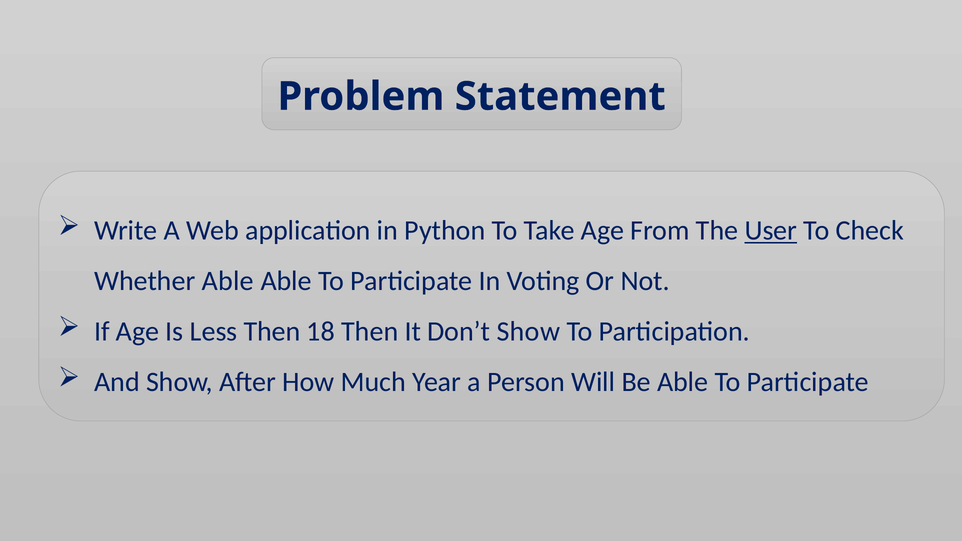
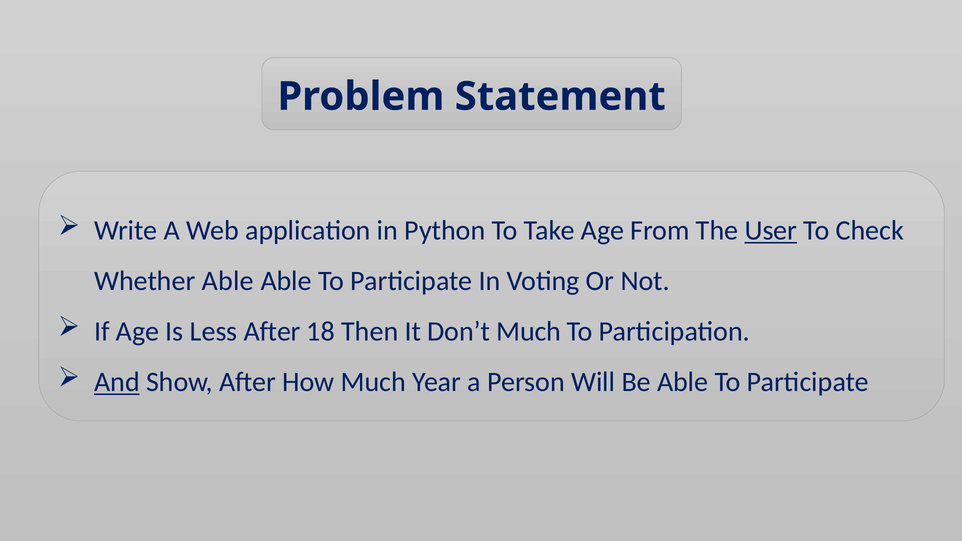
Less Then: Then -> After
Don’t Show: Show -> Much
And underline: none -> present
